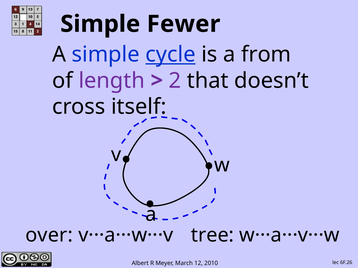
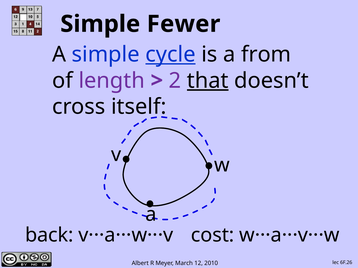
that underline: none -> present
over: over -> back
tree: tree -> cost
